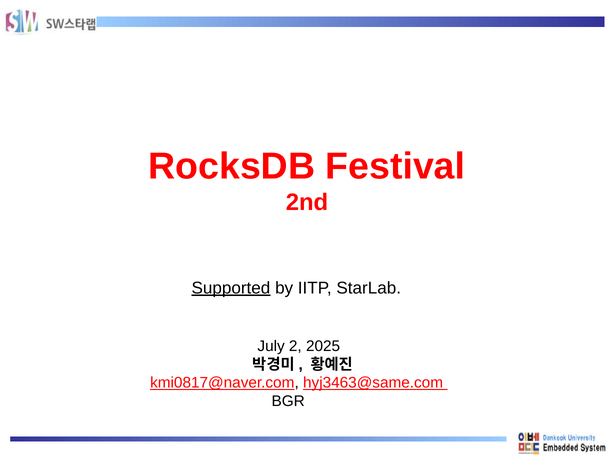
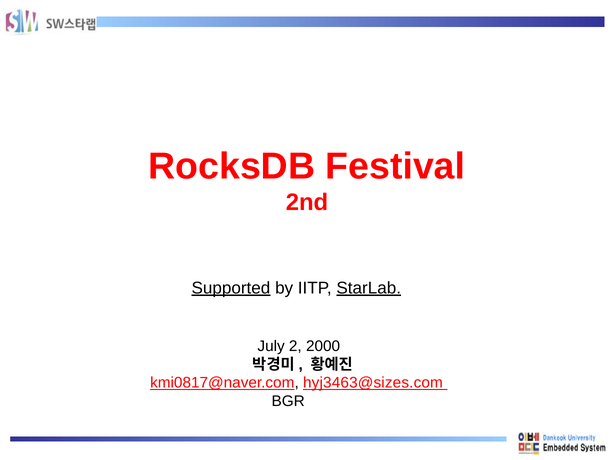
StarLab underline: none -> present
2025: 2025 -> 2000
hyj3463@same.com: hyj3463@same.com -> hyj3463@sizes.com
